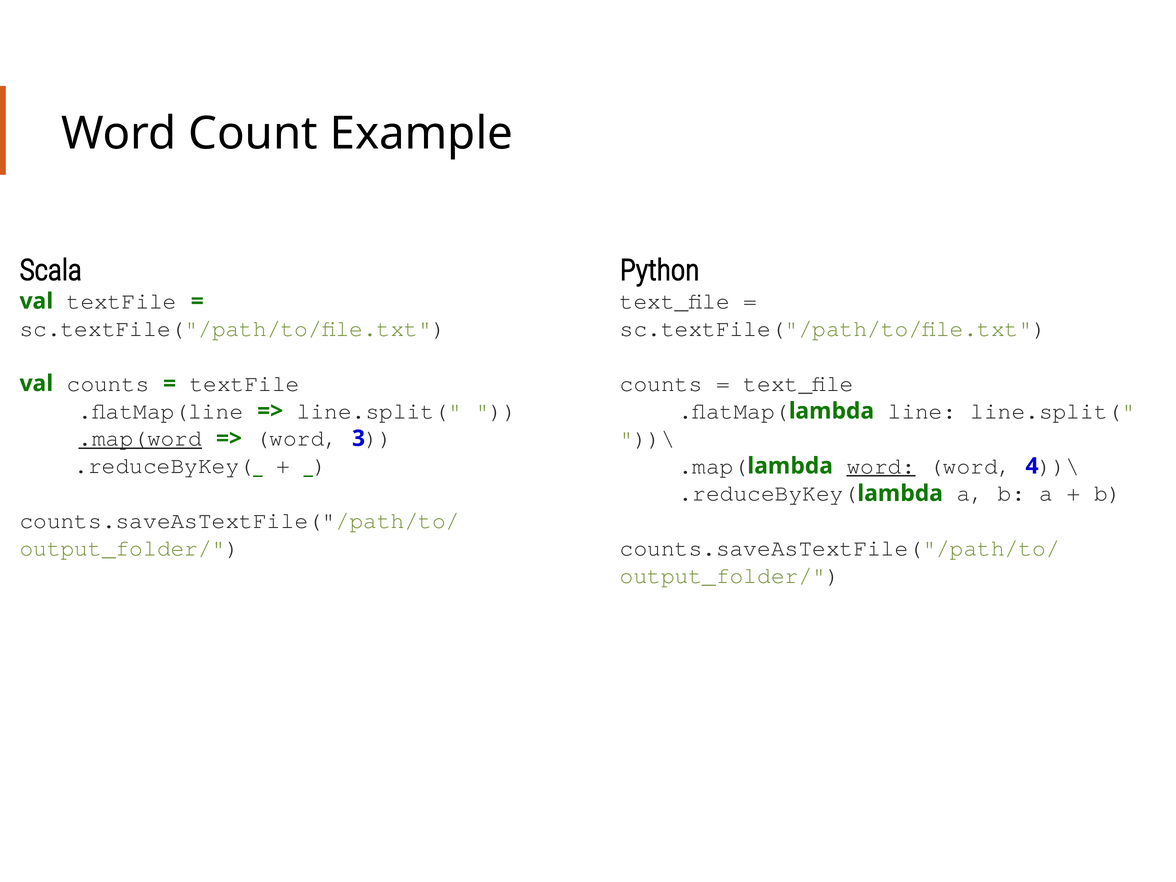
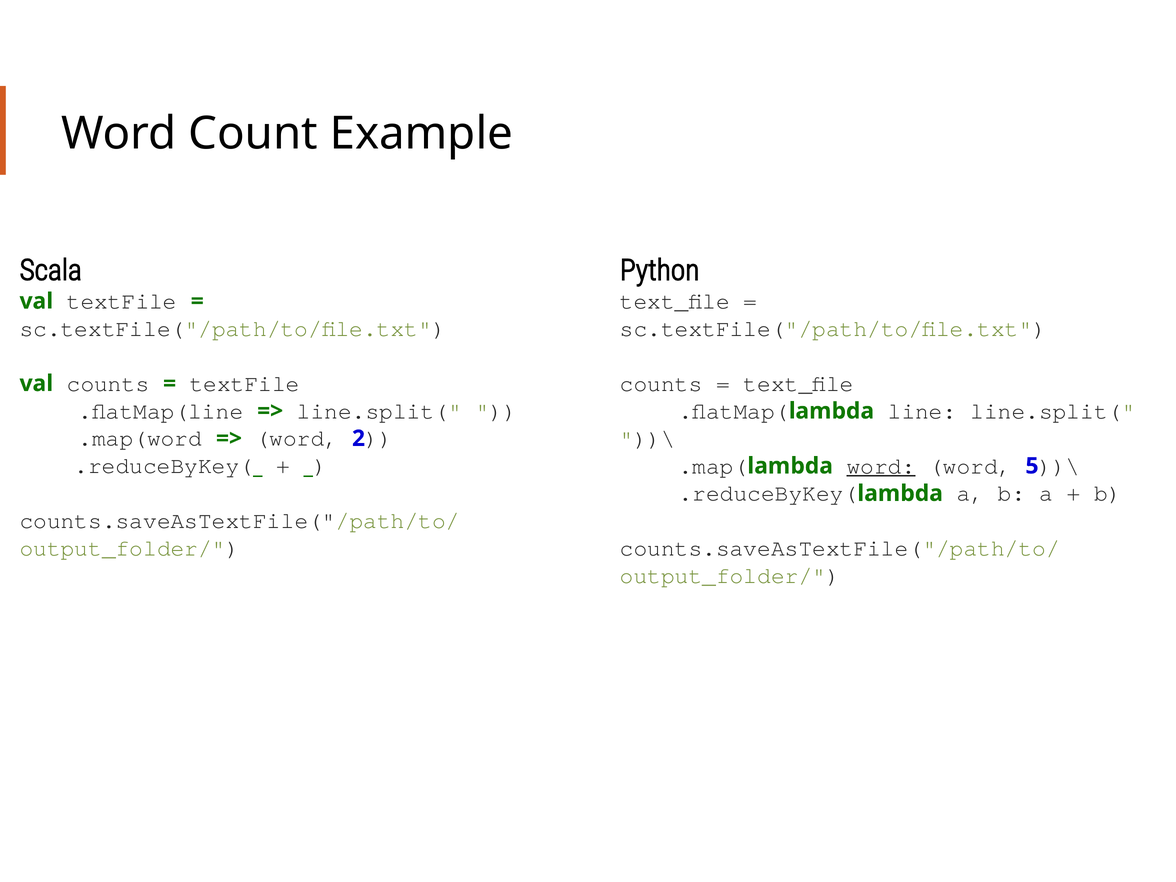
.map(word underline: present -> none
3: 3 -> 2
4: 4 -> 5
